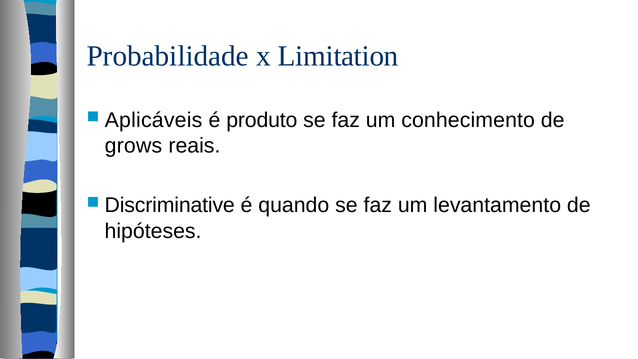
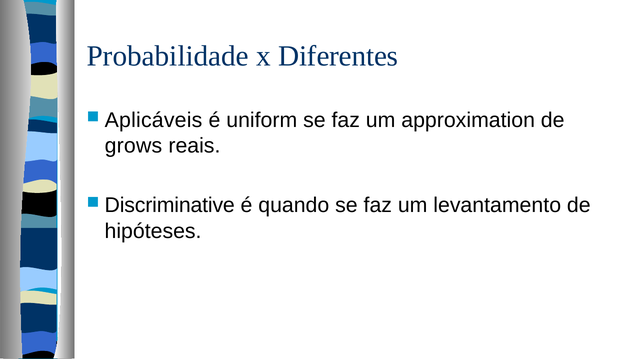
Limitation: Limitation -> Diferentes
produto: produto -> uniform
conhecimento: conhecimento -> approximation
